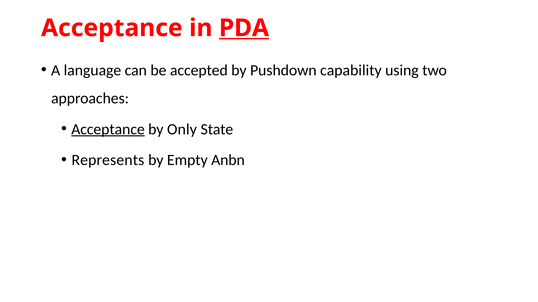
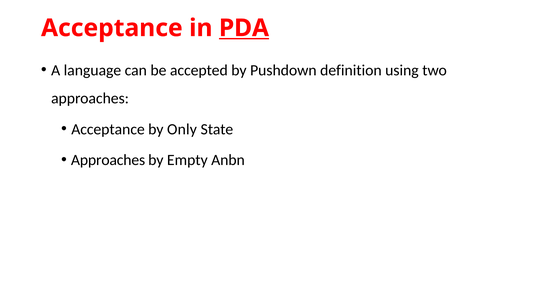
capability: capability -> definition
Acceptance at (108, 129) underline: present -> none
Represents at (108, 160): Represents -> Approaches
